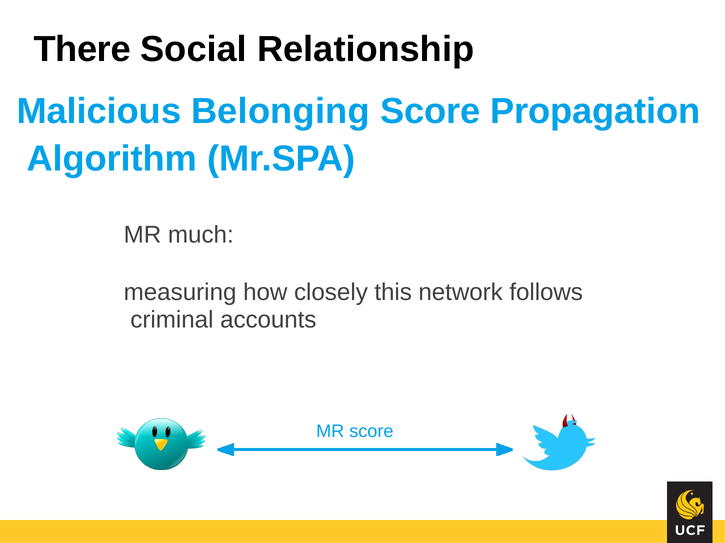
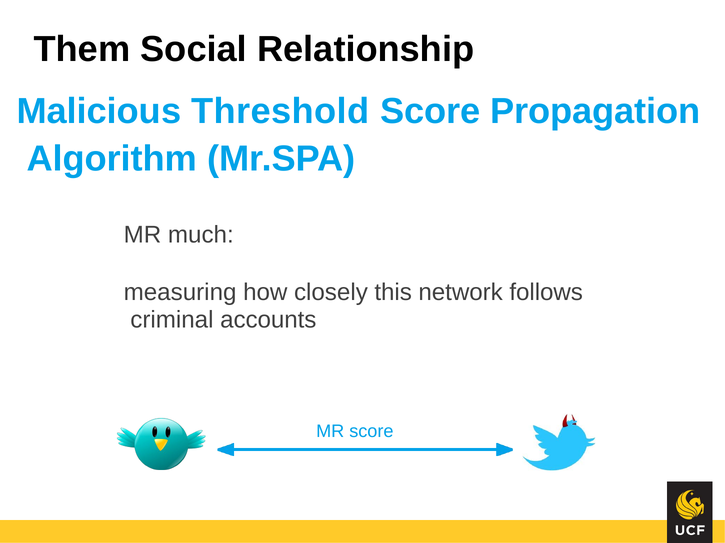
There: There -> Them
Belonging: Belonging -> Threshold
